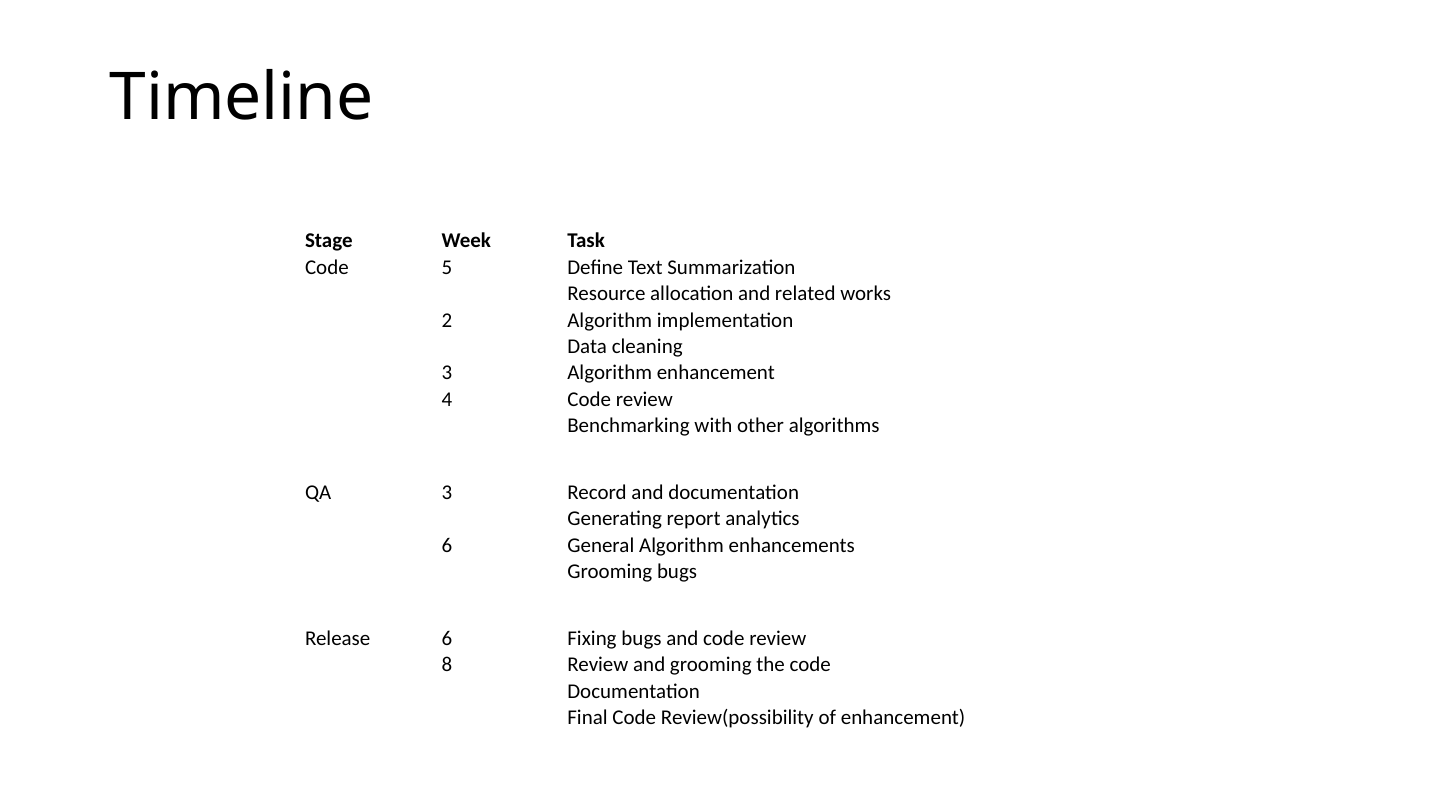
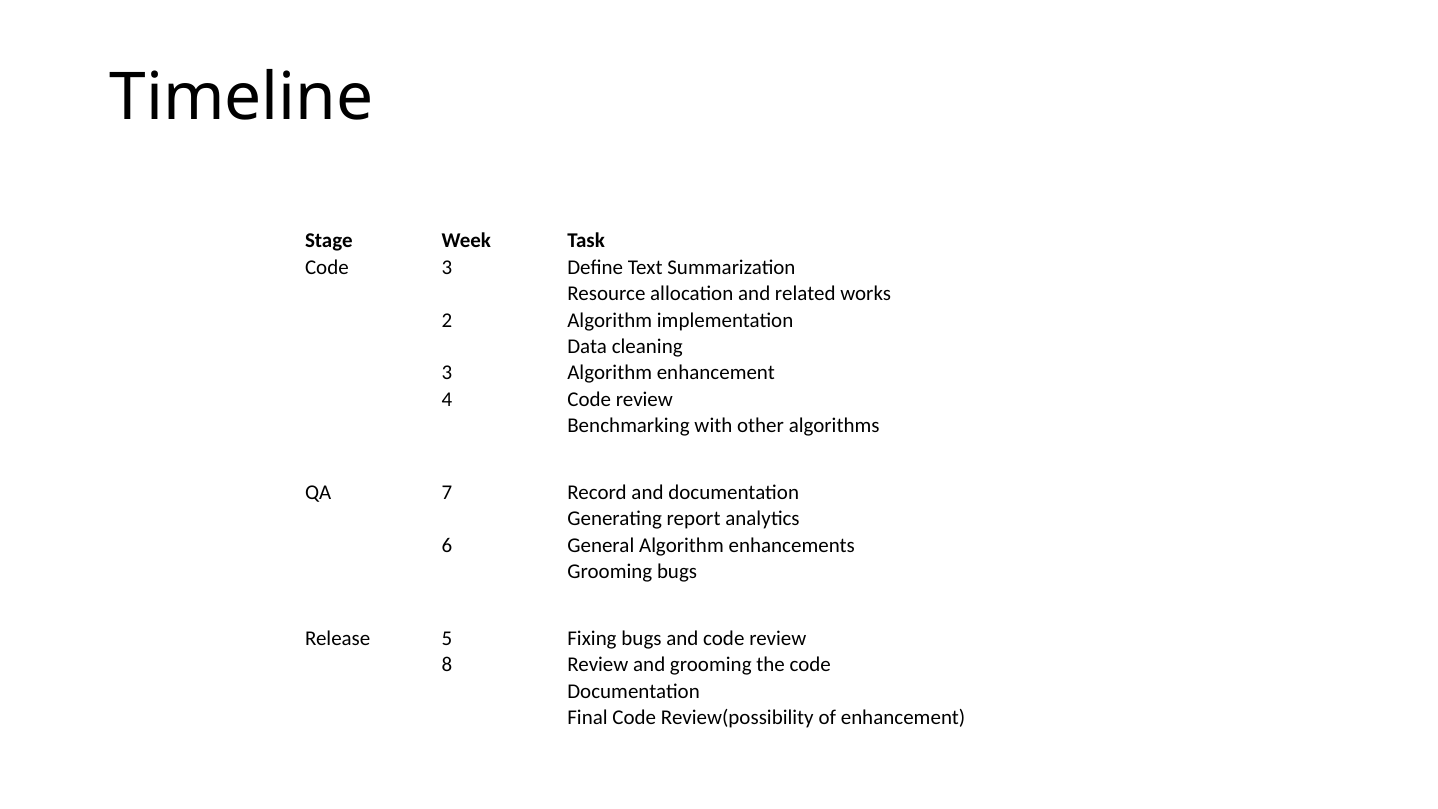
Code 5: 5 -> 3
QA 3: 3 -> 7
Release 6: 6 -> 5
